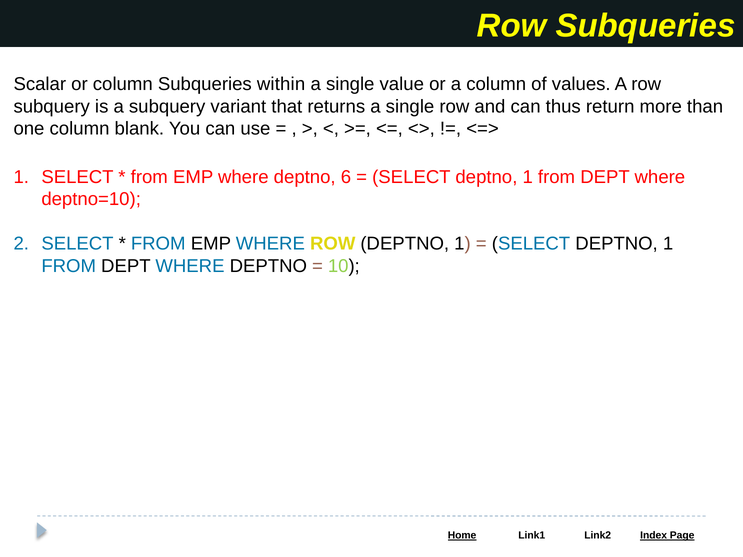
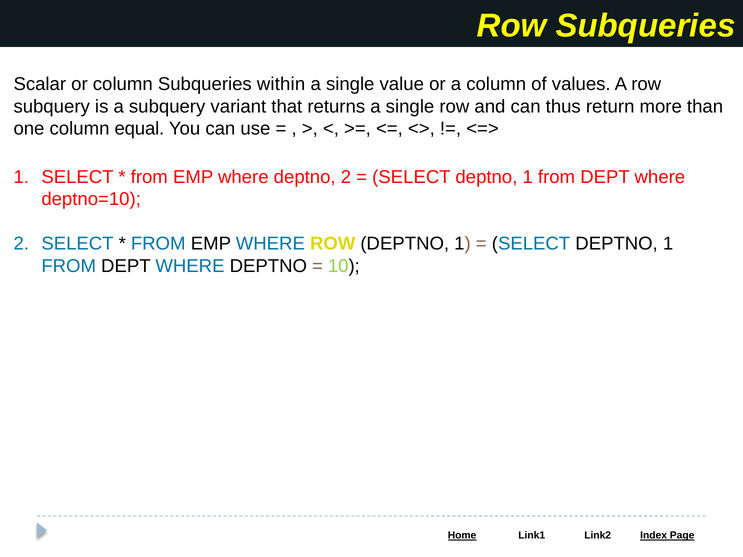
blank: blank -> equal
deptno 6: 6 -> 2
